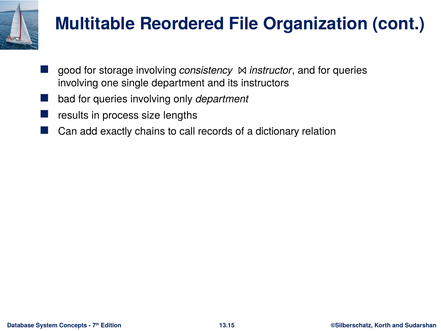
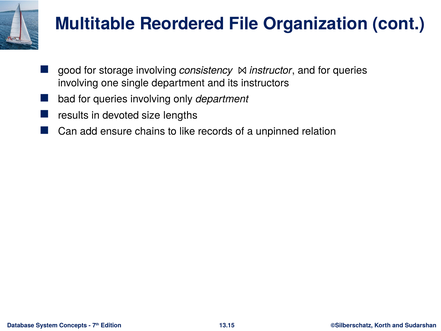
process: process -> devoted
exactly: exactly -> ensure
call: call -> like
dictionary: dictionary -> unpinned
